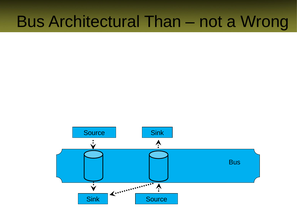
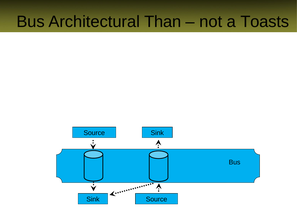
Wrong: Wrong -> Toasts
